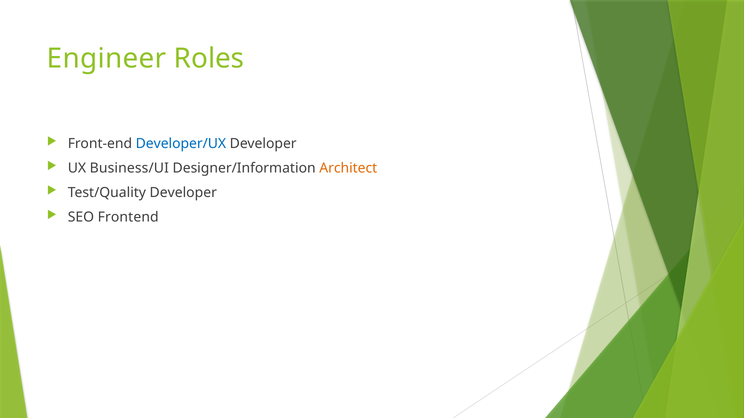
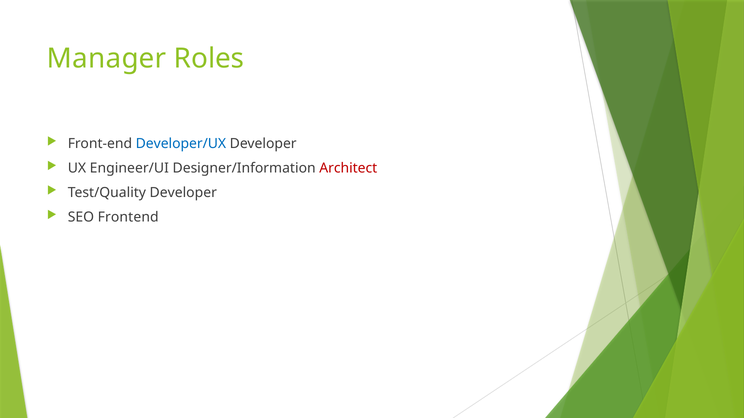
Engineer: Engineer -> Manager
Business/UI: Business/UI -> Engineer/UI
Architect colour: orange -> red
